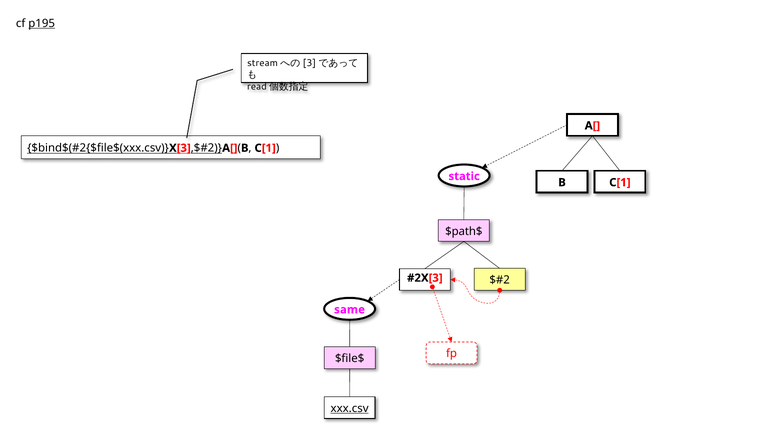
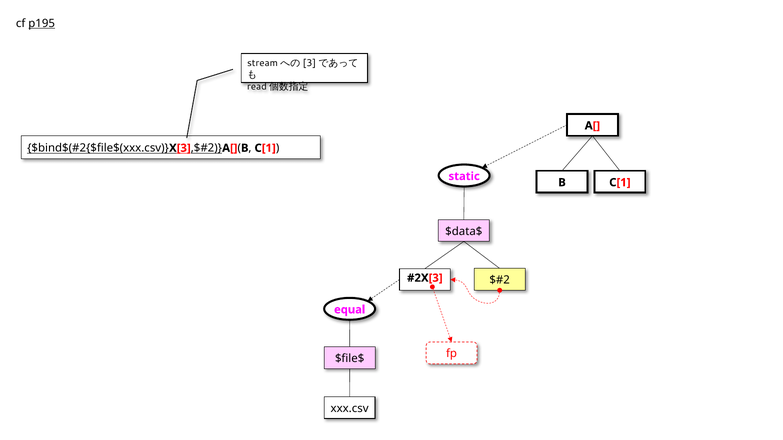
$path$: $path$ -> $data$
same: same -> equal
xxx.csv underline: present -> none
